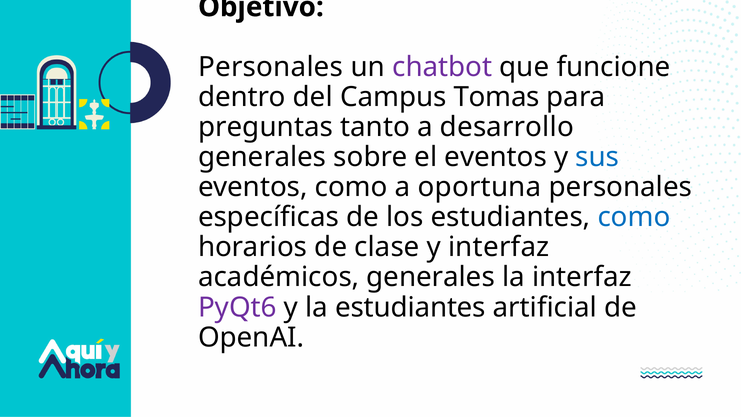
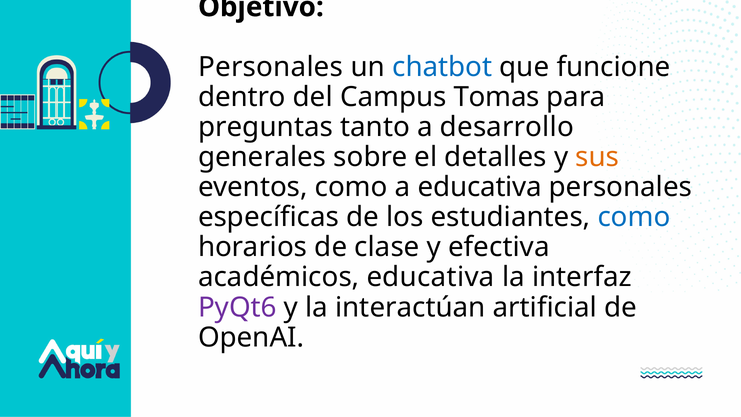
chatbot colour: purple -> blue
el eventos: eventos -> detalles
sus colour: blue -> orange
a oportuna: oportuna -> educativa
y interfaz: interfaz -> efectiva
académicos generales: generales -> educativa
la estudiantes: estudiantes -> interactúan
